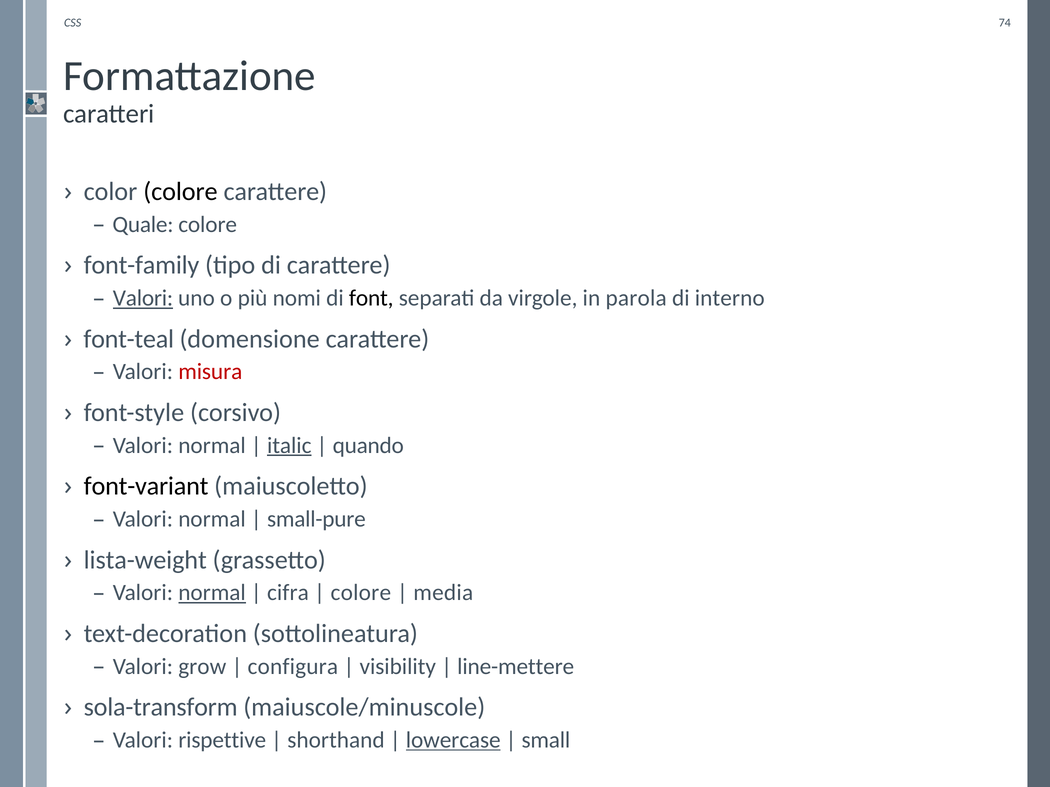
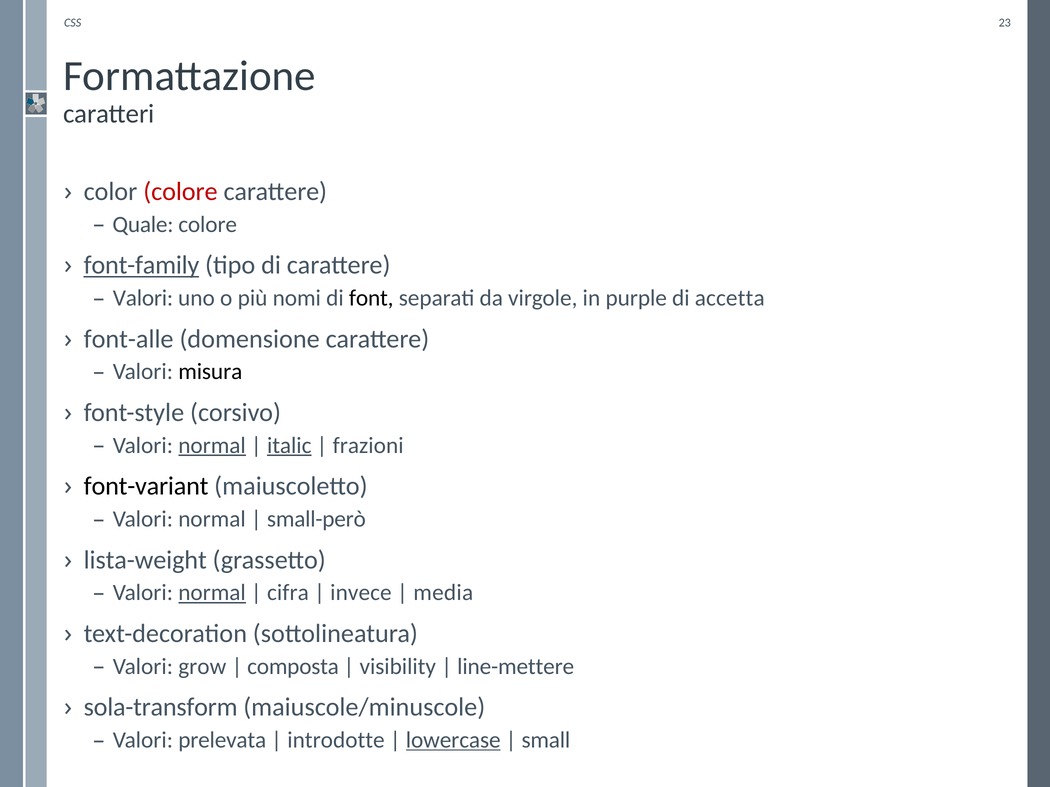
74: 74 -> 23
colore at (181, 192) colour: black -> red
font-family underline: none -> present
Valori at (143, 298) underline: present -> none
parola: parola -> purple
interno: interno -> accetta
font-teal: font-teal -> font-alle
misura colour: red -> black
normal at (212, 446) underline: none -> present
quando: quando -> frazioni
small-pure: small-pure -> small-però
colore at (361, 593): colore -> invece
configura: configura -> composta
rispettive: rispettive -> prelevata
shorthand: shorthand -> introdotte
